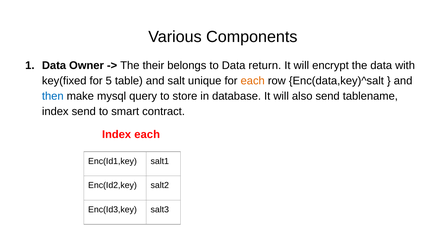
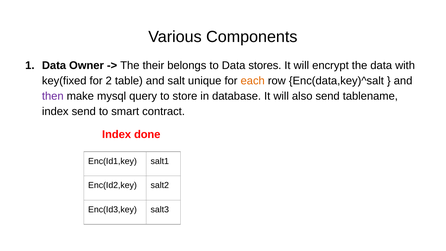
return: return -> stores
5: 5 -> 2
then colour: blue -> purple
Index each: each -> done
